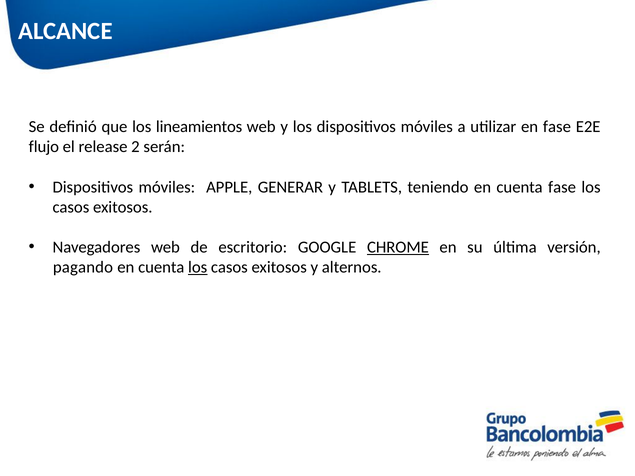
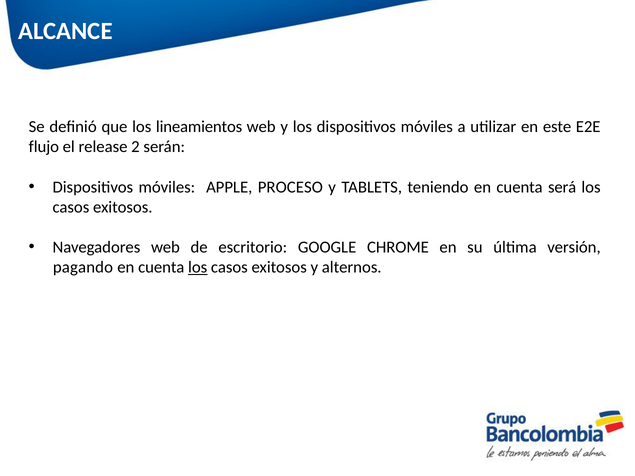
en fase: fase -> este
GENERAR: GENERAR -> PROCESO
cuenta fase: fase -> será
CHROME underline: present -> none
